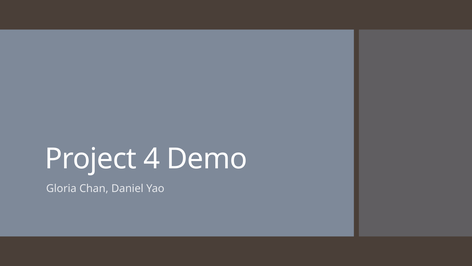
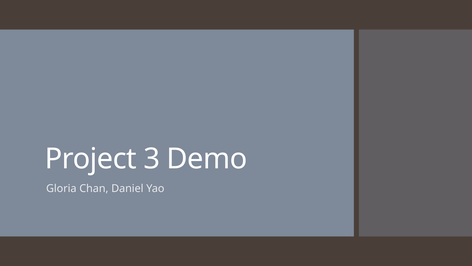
4: 4 -> 3
